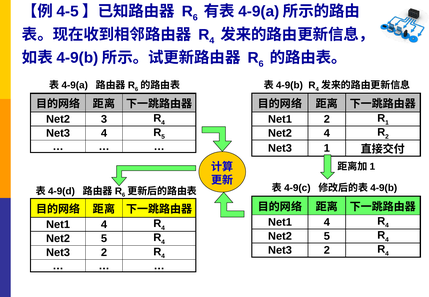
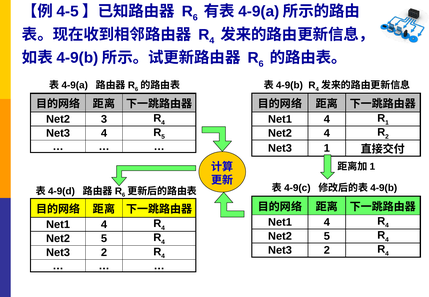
2 at (327, 119): 2 -> 4
